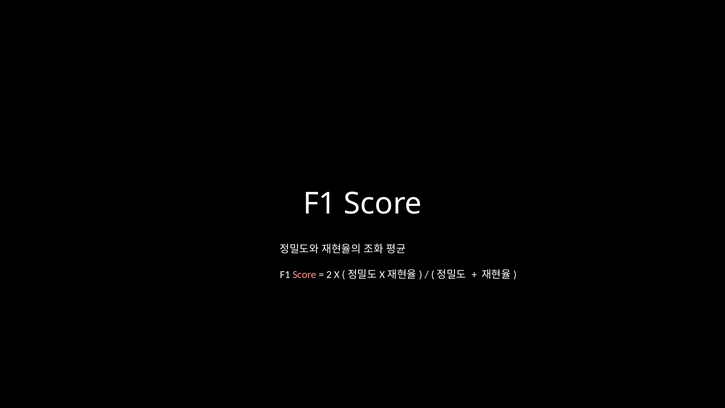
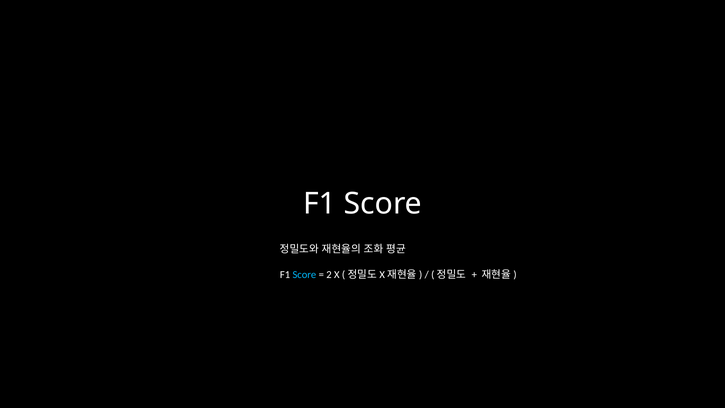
Score at (304, 275) colour: pink -> light blue
